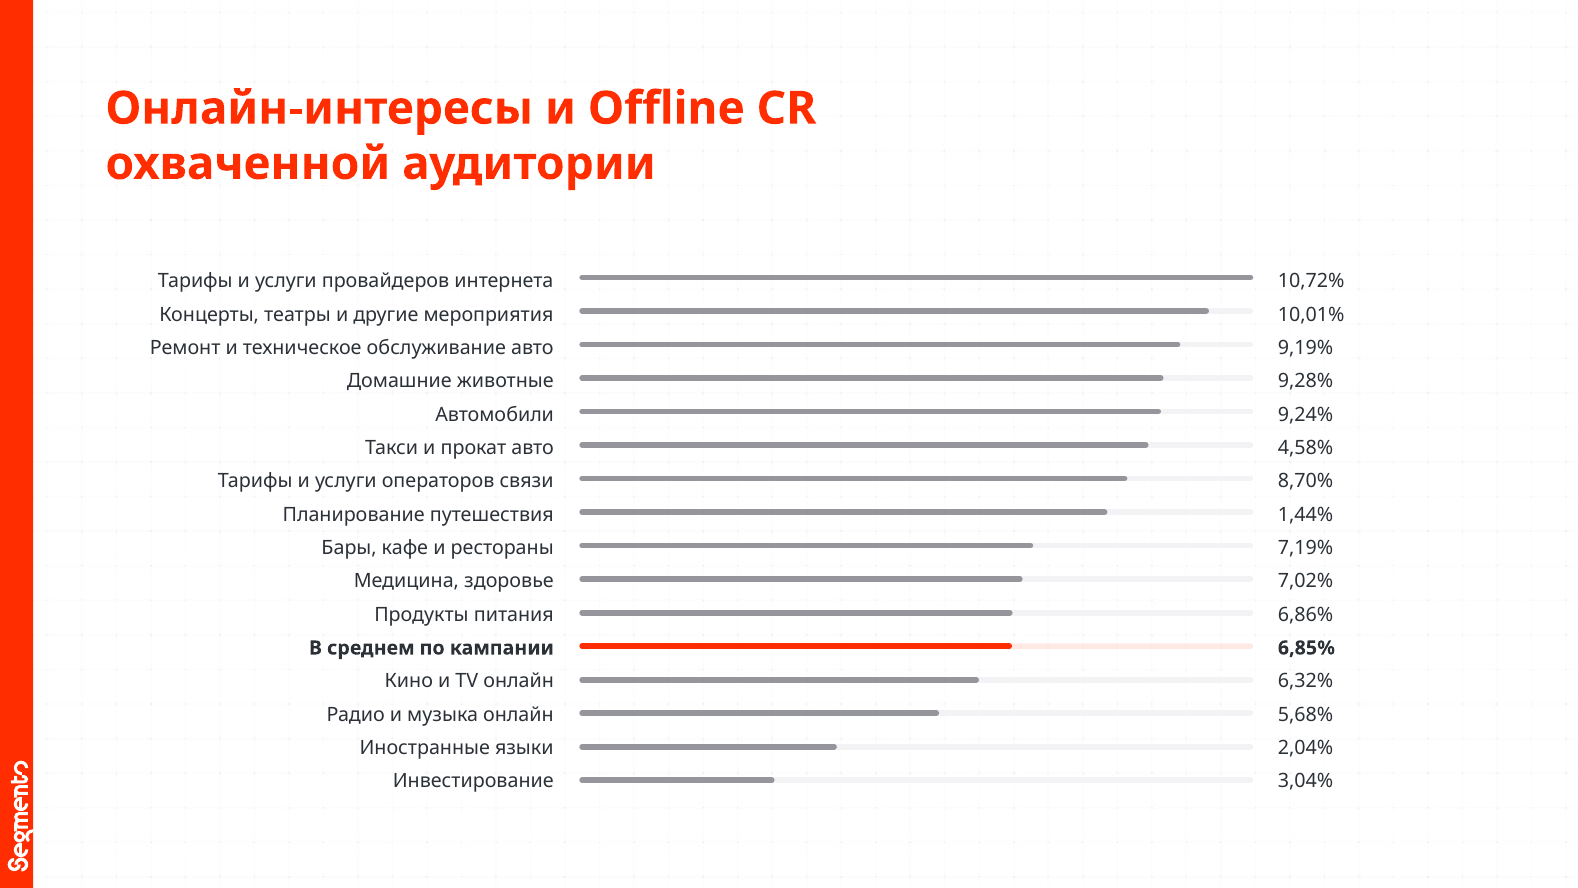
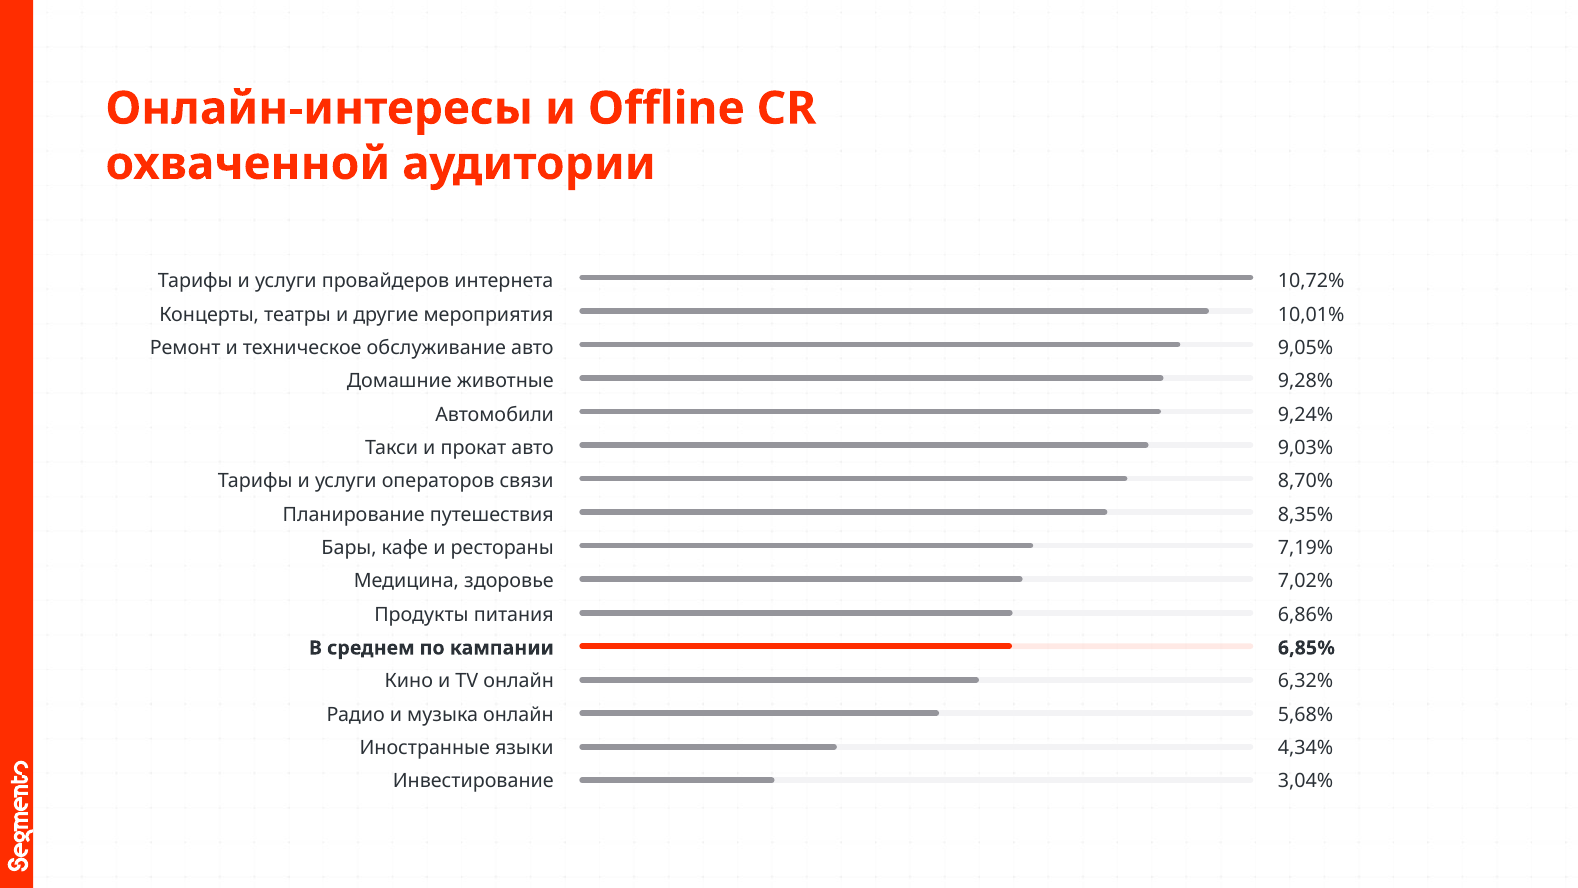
9,19%: 9,19% -> 9,05%
4,58%: 4,58% -> 9,03%
1,44%: 1,44% -> 8,35%
2,04%: 2,04% -> 4,34%
